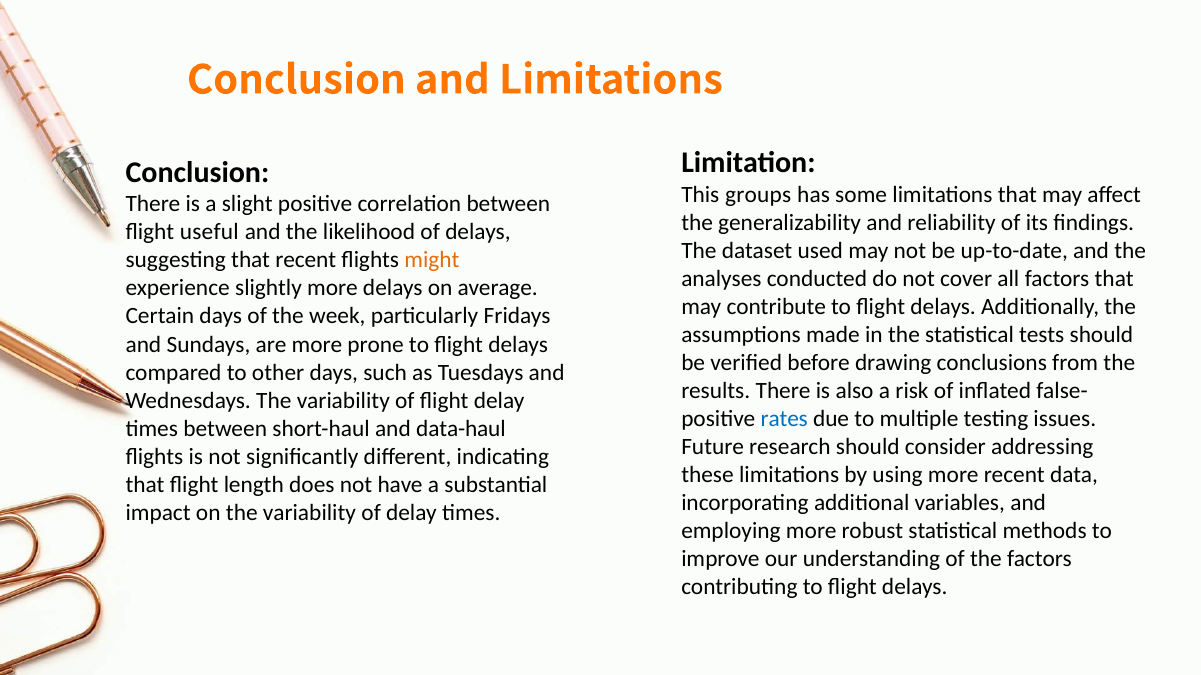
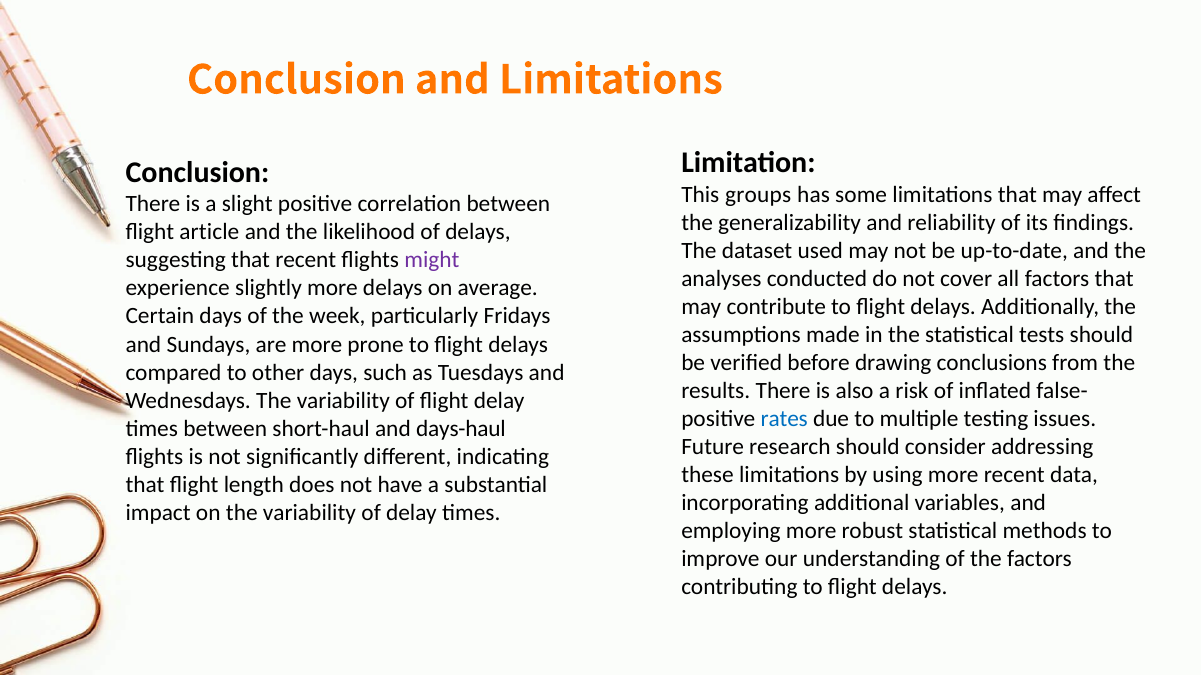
useful: useful -> article
might colour: orange -> purple
data-haul: data-haul -> days-haul
